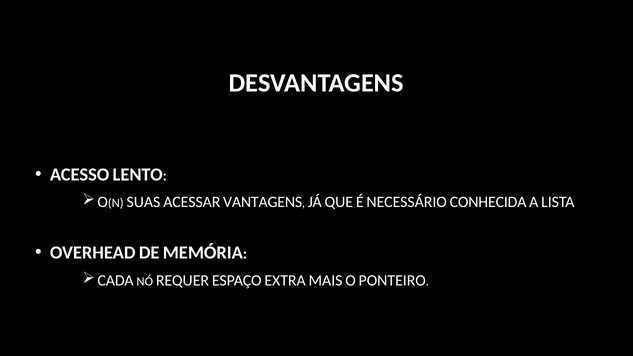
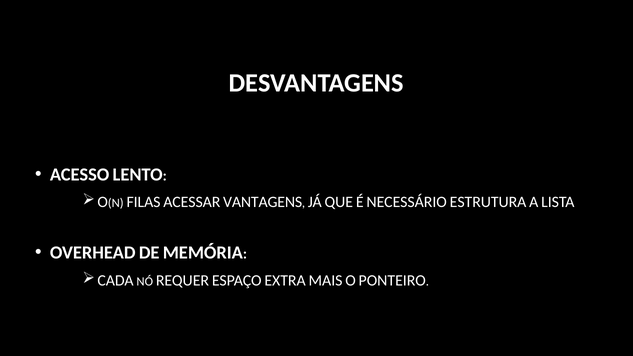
SUAS: SUAS -> FILAS
CONHECIDA: CONHECIDA -> ESTRUTURA
